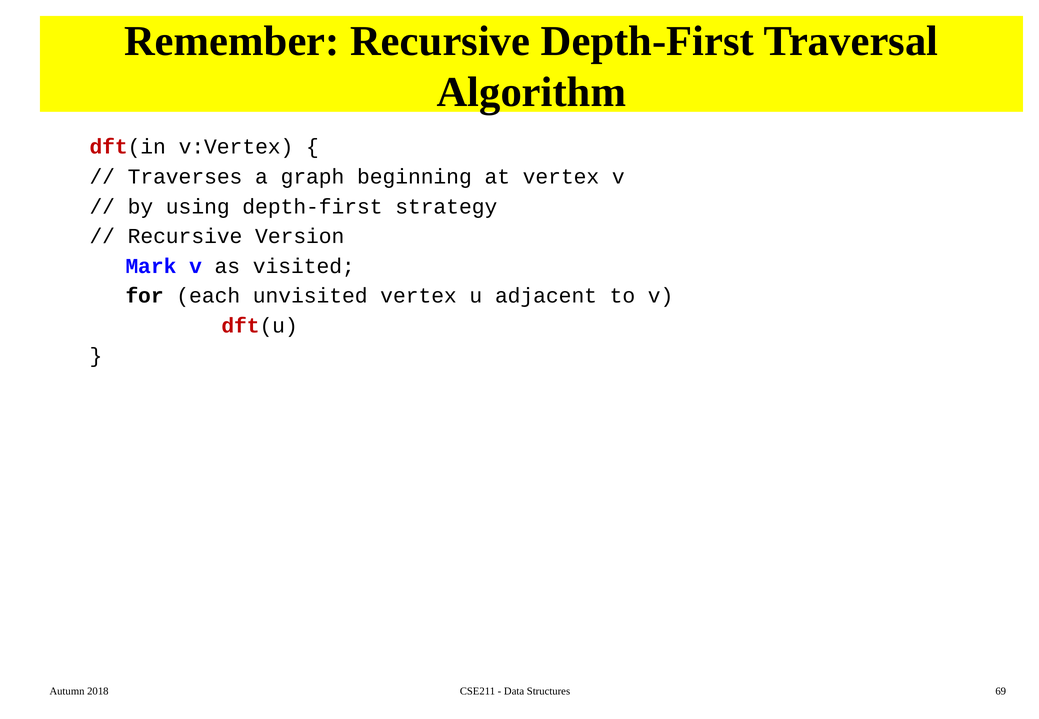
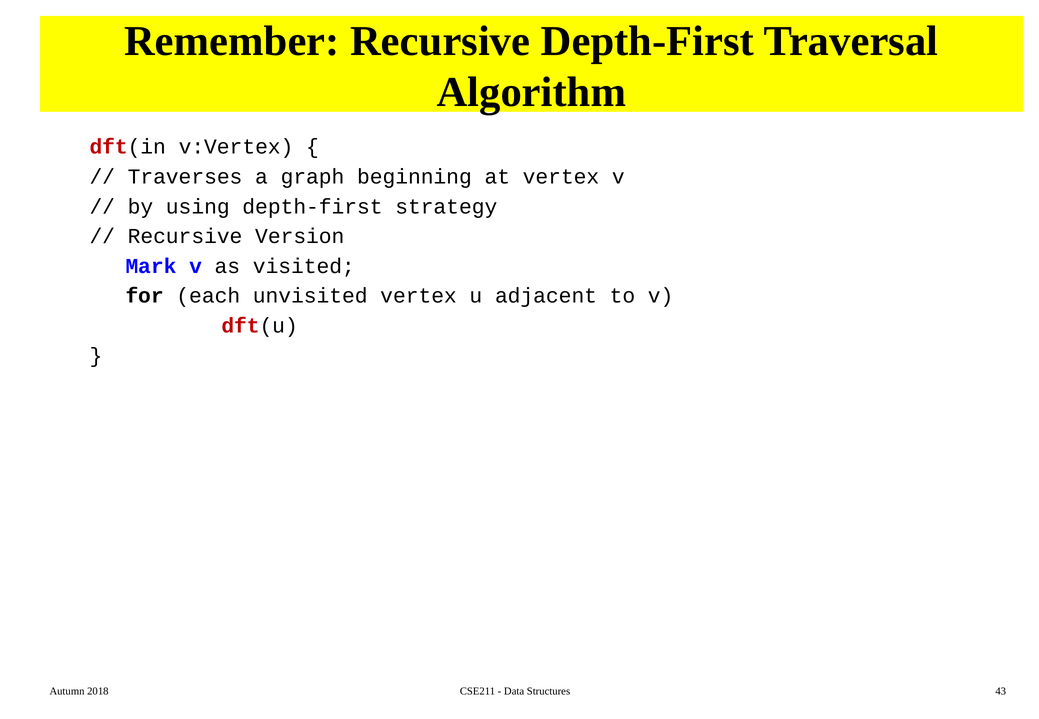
69: 69 -> 43
